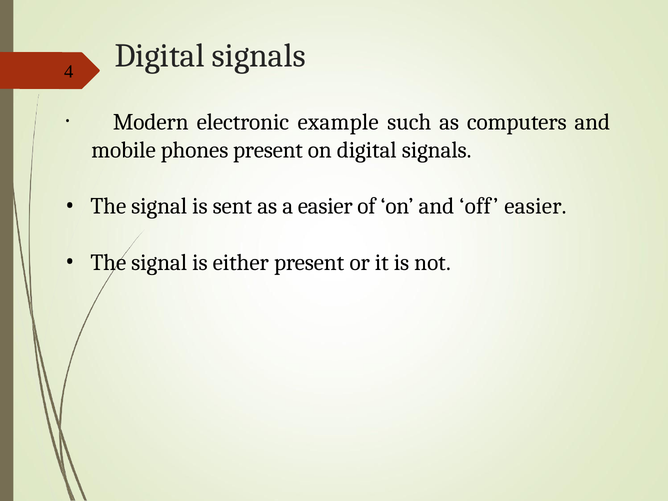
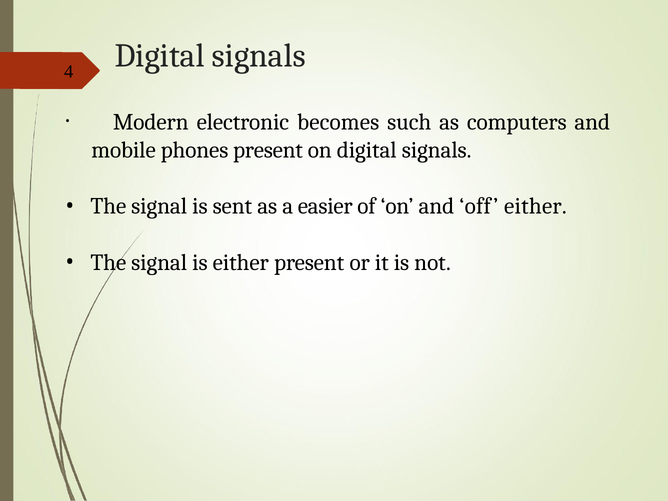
example: example -> becomes
off easier: easier -> either
